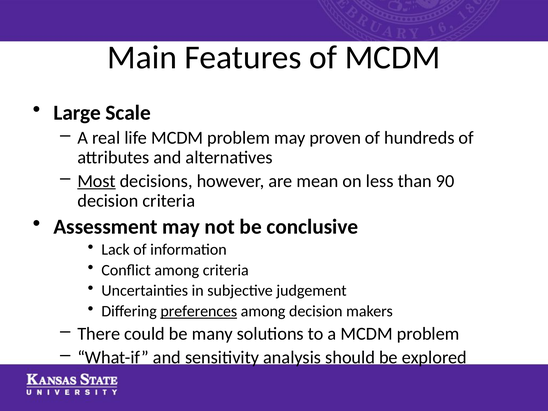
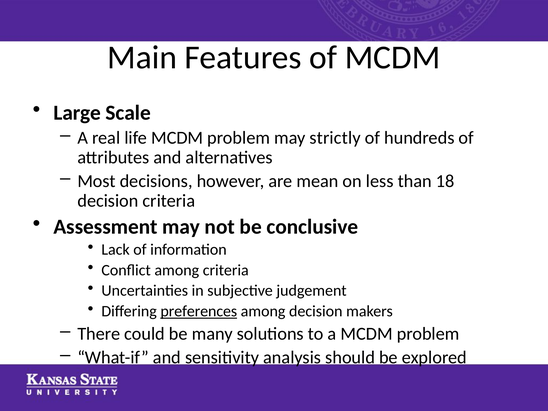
proven: proven -> strictly
Most underline: present -> none
90: 90 -> 18
